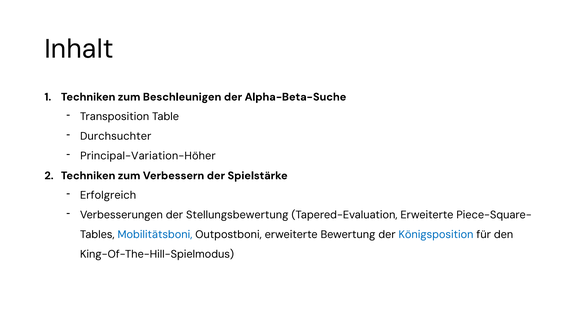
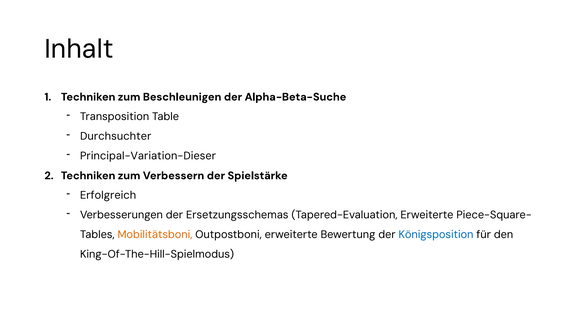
Principal-Variation-Höher: Principal-Variation-Höher -> Principal-Variation-Dieser
Stellungsbewertung: Stellungsbewertung -> Ersetzungsschemas
Mobilitätsboni colour: blue -> orange
